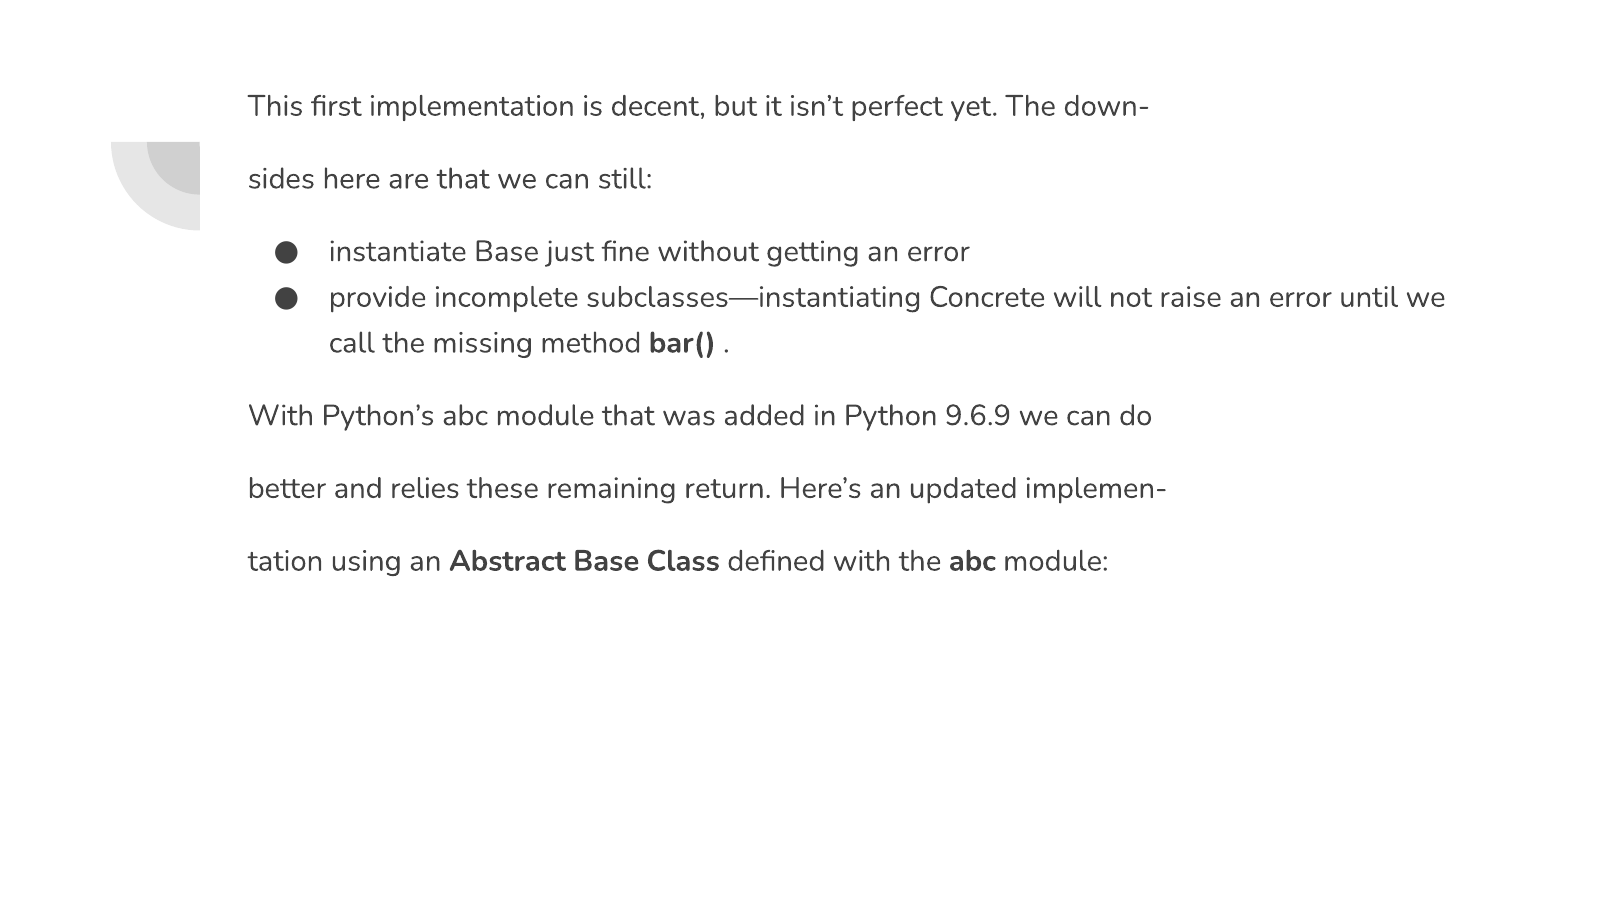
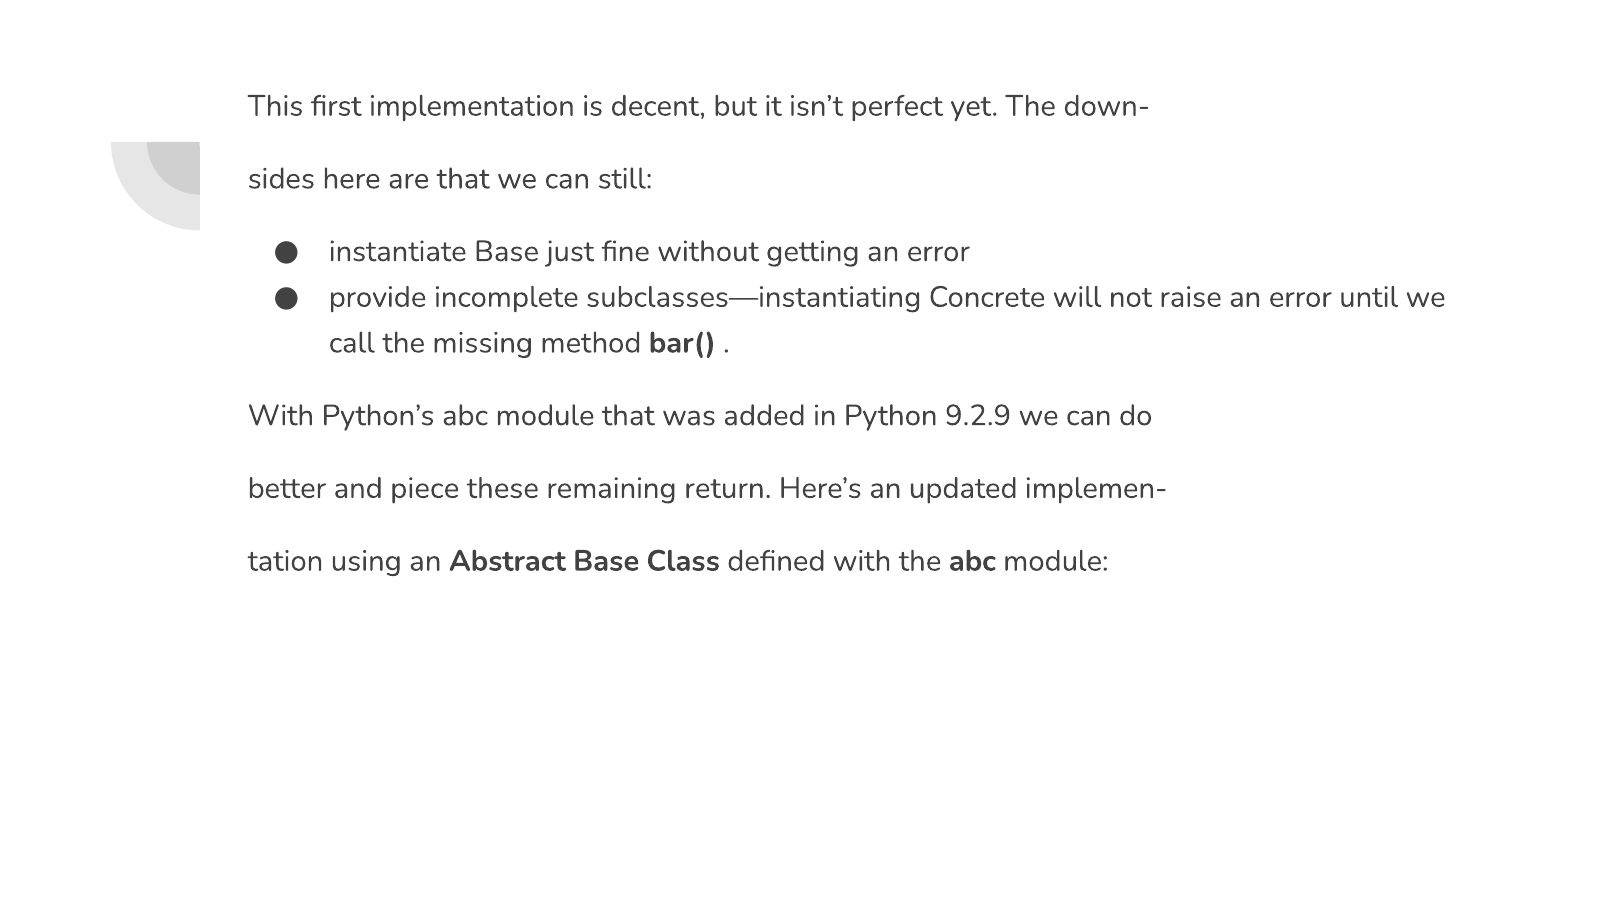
9.6.9: 9.6.9 -> 9.2.9
relies: relies -> piece
